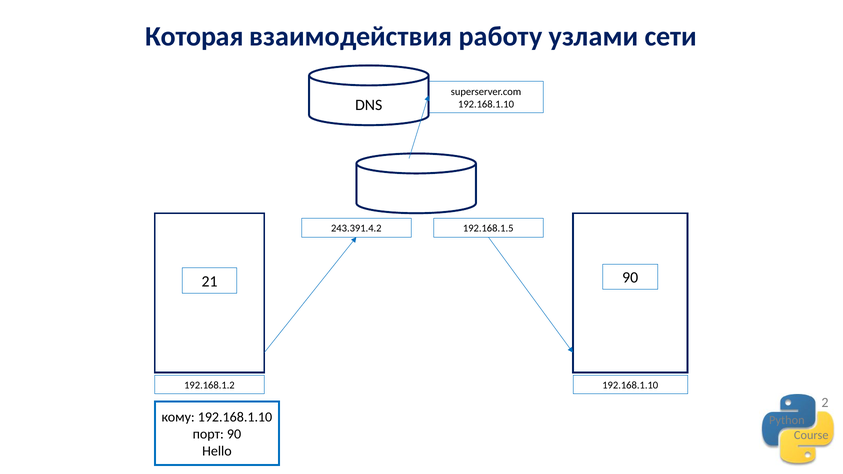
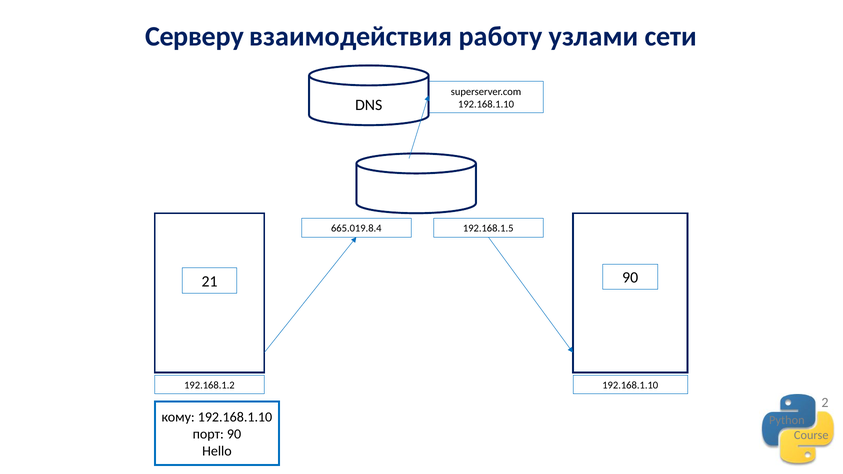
Которая: Которая -> Серверу
243.391.4.2: 243.391.4.2 -> 665.019.8.4
